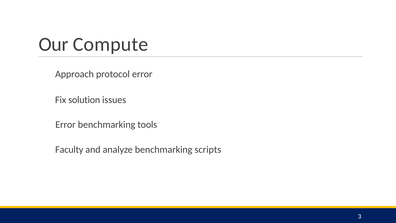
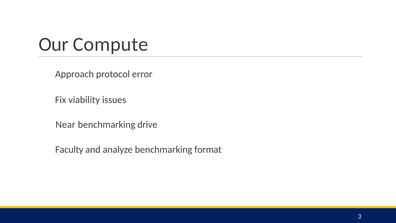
solution: solution -> viability
Error at (66, 124): Error -> Near
tools: tools -> drive
scripts: scripts -> format
